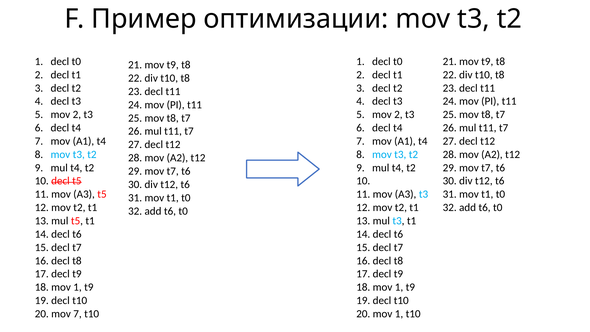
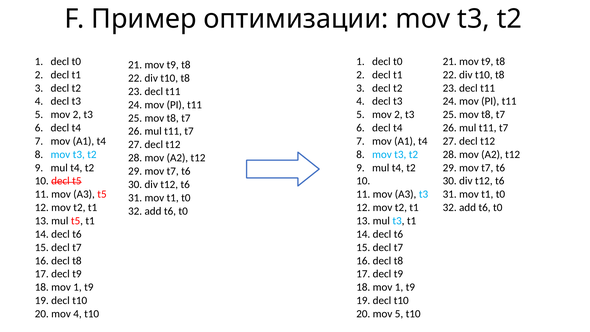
mov 7: 7 -> 4
20 mov 1: 1 -> 5
